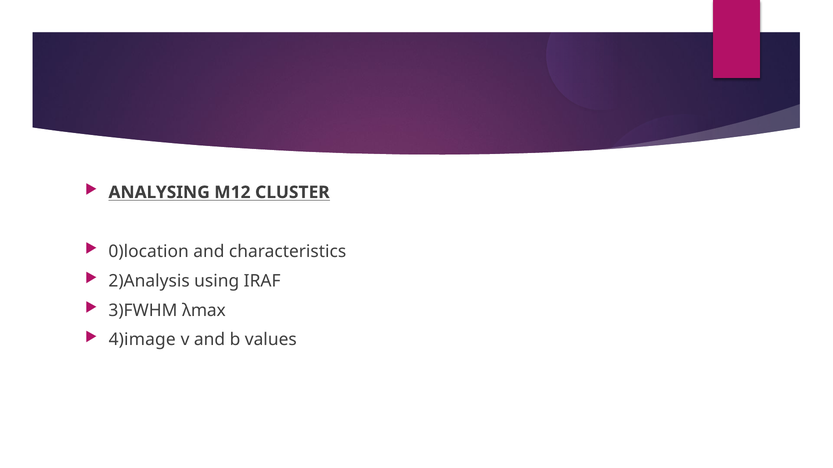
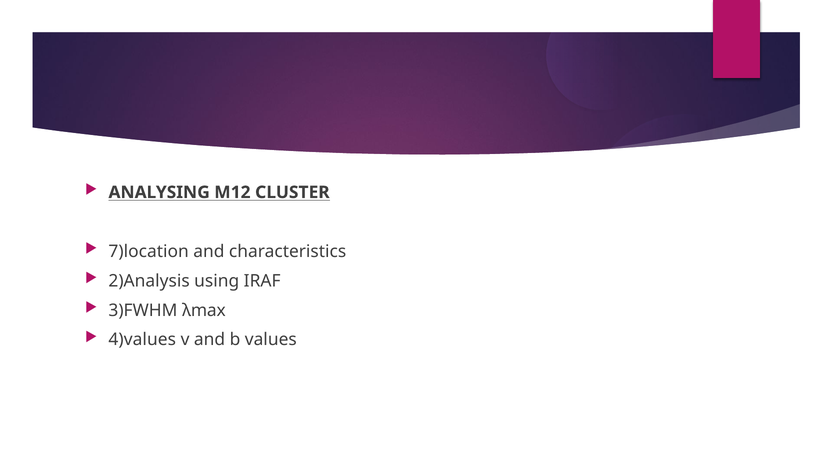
0)location: 0)location -> 7)location
4)image: 4)image -> 4)values
